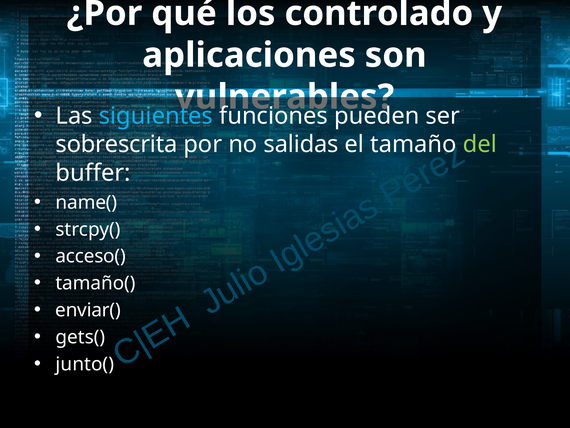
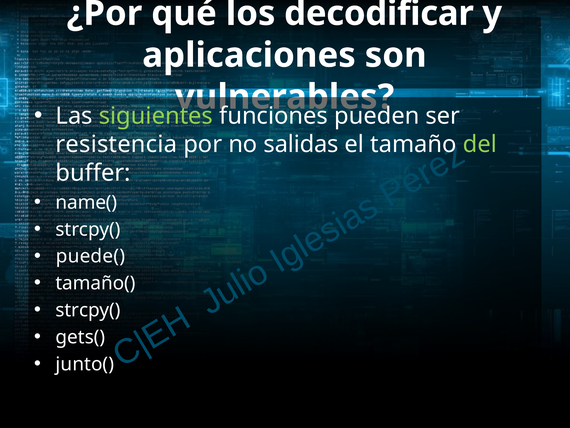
controlado: controlado -> decodificar
siguientes colour: light blue -> light green
sobrescrita: sobrescrita -> resistencia
acceso(: acceso( -> puede(
enviar( at (88, 310): enviar( -> strcpy(
